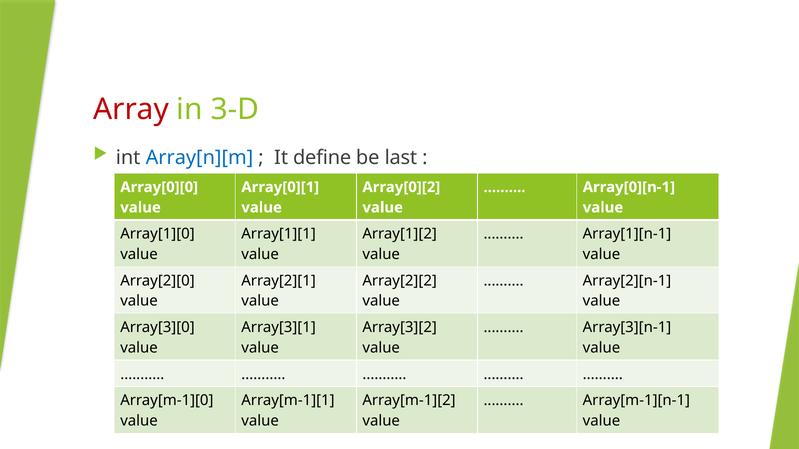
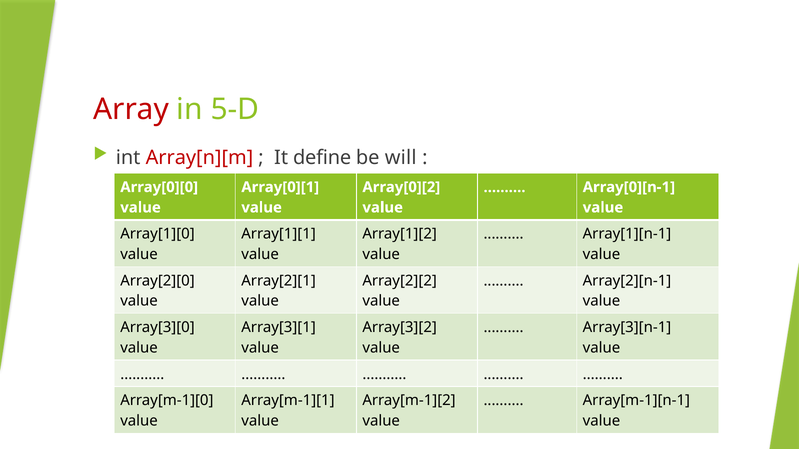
3-D: 3-D -> 5-D
Array[n][m colour: blue -> red
last: last -> will
